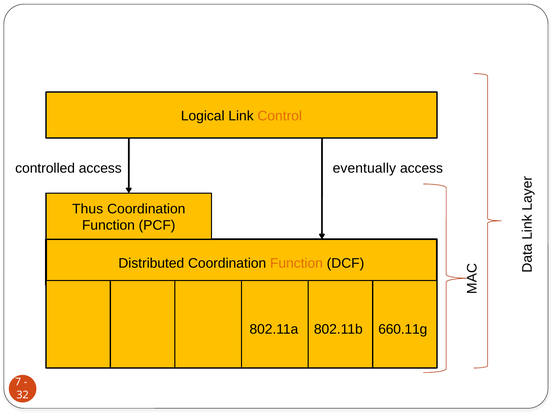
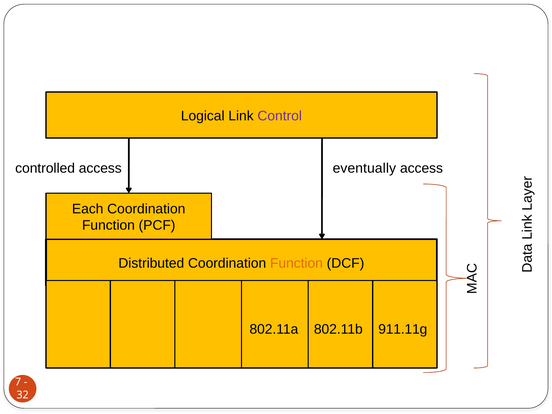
Control colour: orange -> purple
Thus: Thus -> Each
660.11g: 660.11g -> 911.11g
